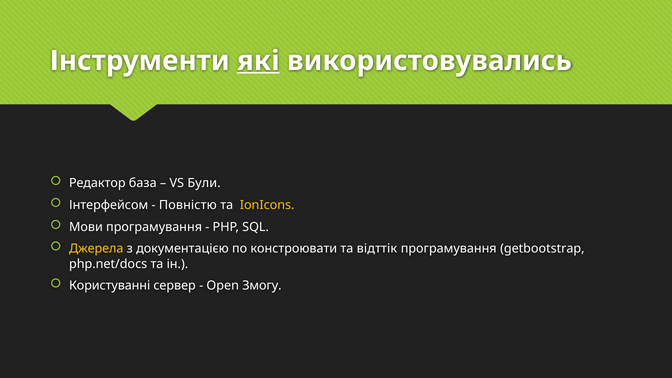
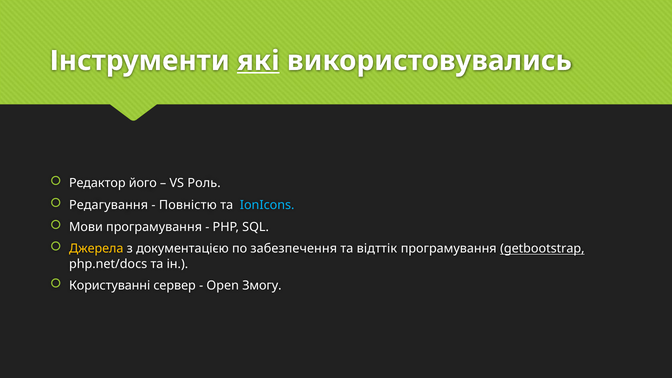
база: база -> його
Були: Були -> Роль
Інтерфейсом: Інтерфейсом -> Редагування
IonIcons colour: yellow -> light blue
констроювати: констроювати -> забезпечення
getbootstrap underline: none -> present
